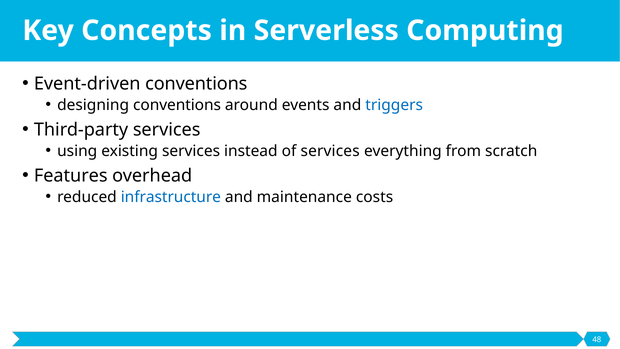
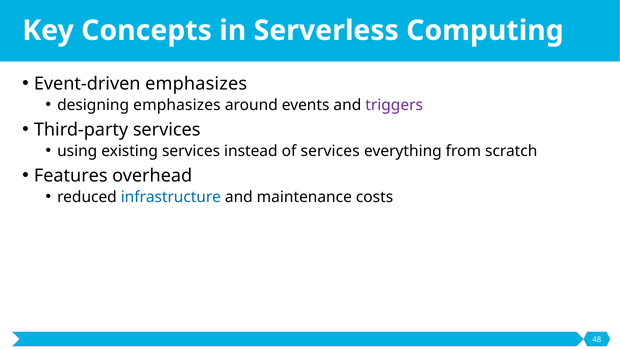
Event-driven conventions: conventions -> emphasizes
designing conventions: conventions -> emphasizes
triggers colour: blue -> purple
